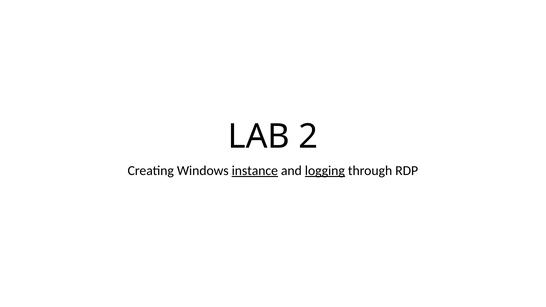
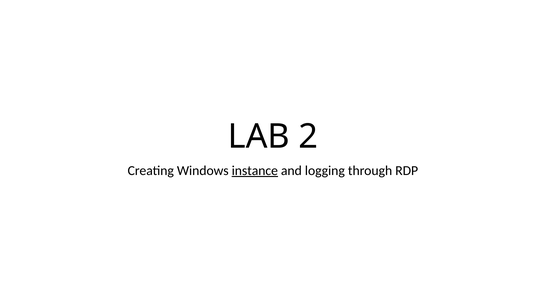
logging underline: present -> none
